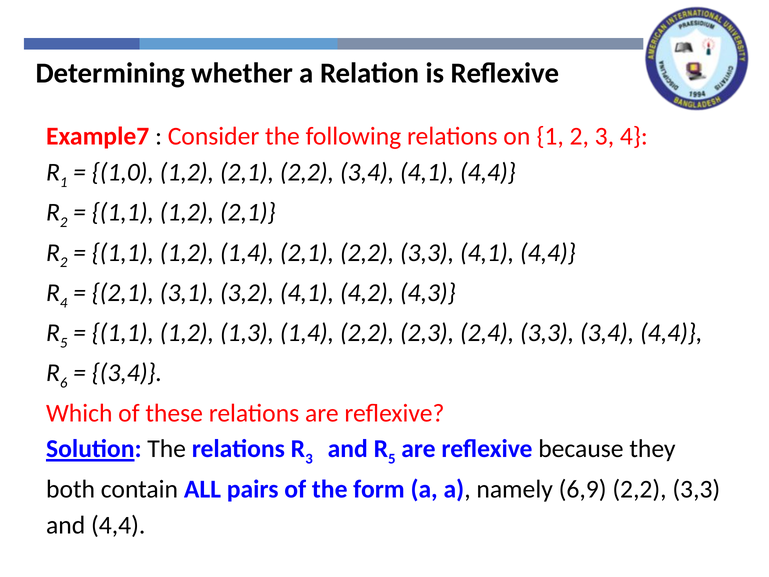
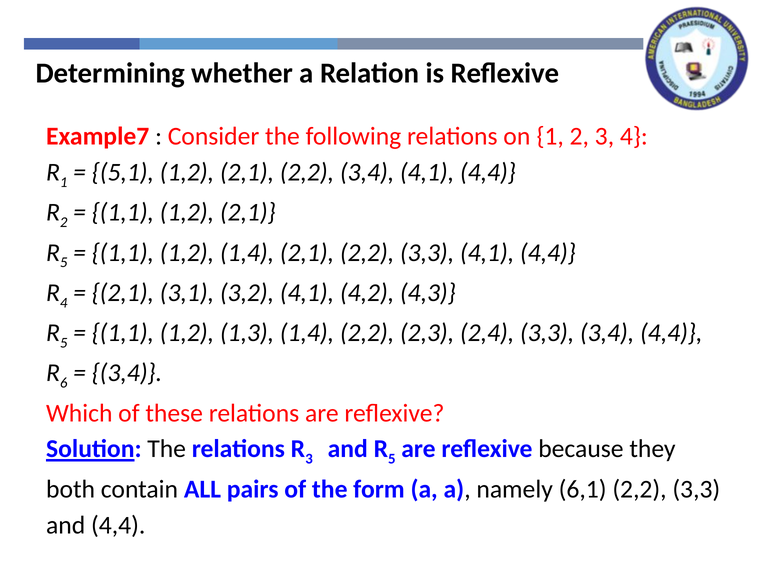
1,0: 1,0 -> 5,1
2 at (64, 262): 2 -> 5
6,9: 6,9 -> 6,1
